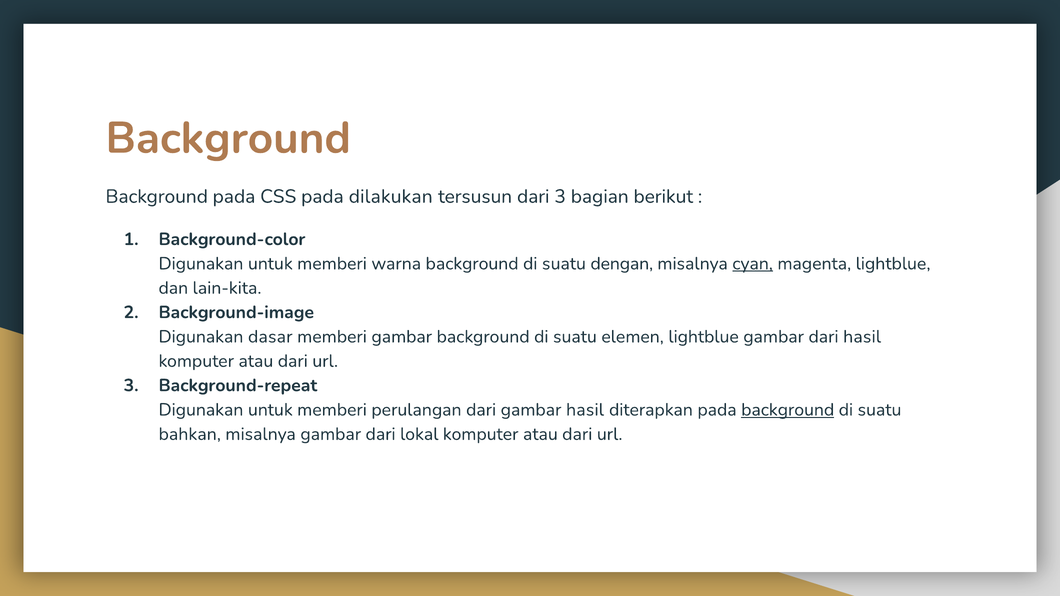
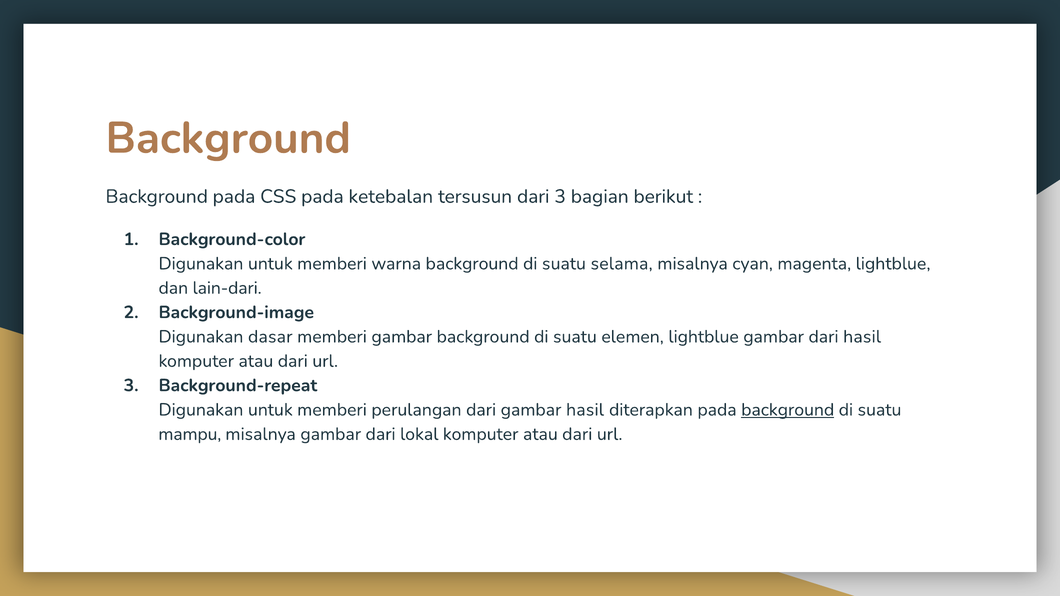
dilakukan: dilakukan -> ketebalan
dengan: dengan -> selama
cyan underline: present -> none
lain-kita: lain-kita -> lain-dari
bahkan: bahkan -> mampu
